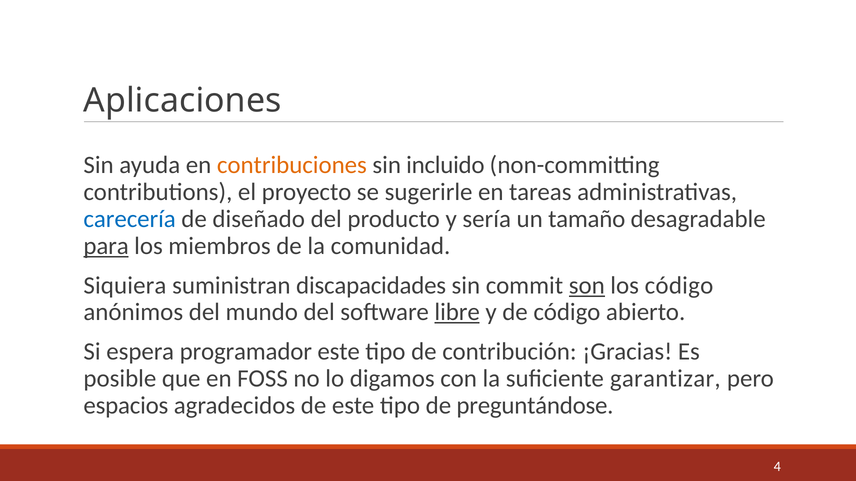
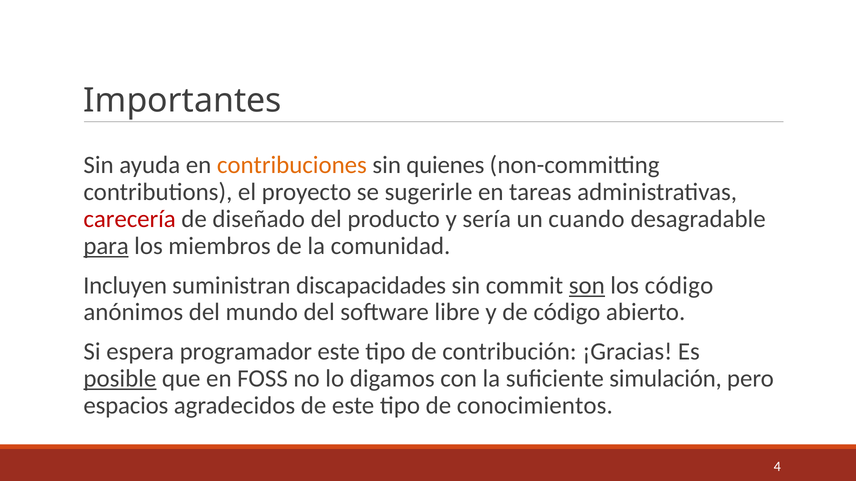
Aplicaciones: Aplicaciones -> Importantes
incluido: incluido -> quienes
carecería colour: blue -> red
tamaño: tamaño -> cuando
Siquiera: Siquiera -> Incluyen
libre underline: present -> none
posible underline: none -> present
garantizar: garantizar -> simulación
preguntándose: preguntándose -> conocimientos
